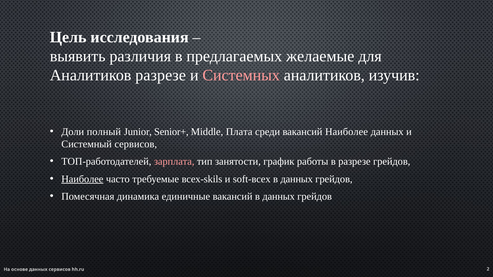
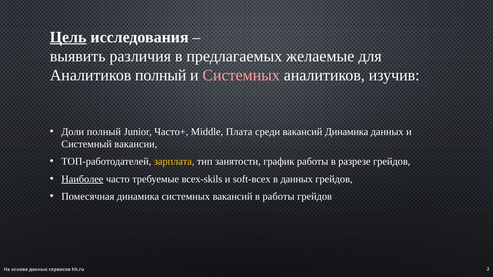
Цель underline: none -> present
Аналитиков разрезе: разрезе -> полный
Senior+: Senior+ -> Часто+
вакансий Наиболее: Наиболее -> Динамика
Системный сервисов: сервисов -> вакансии
зарплата colour: pink -> yellow
динамика единичные: единичные -> системных
вакансий в данных: данных -> работы
